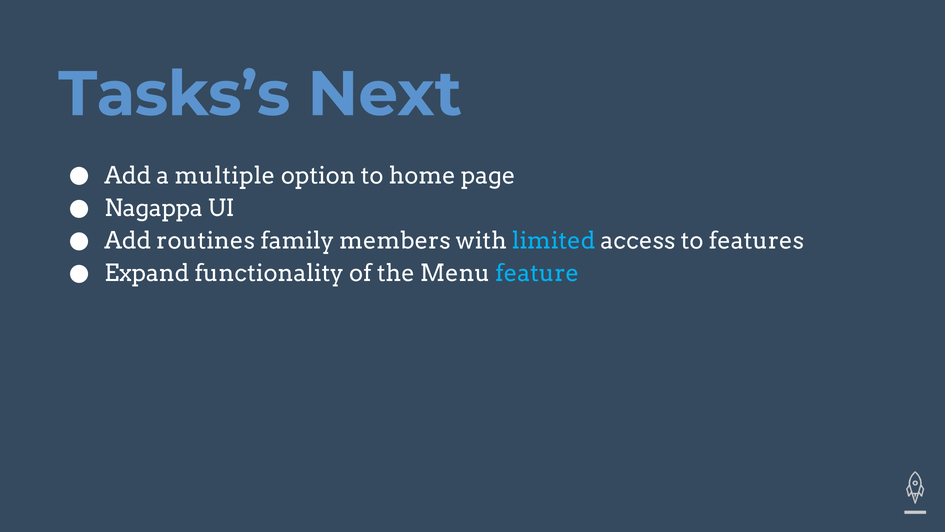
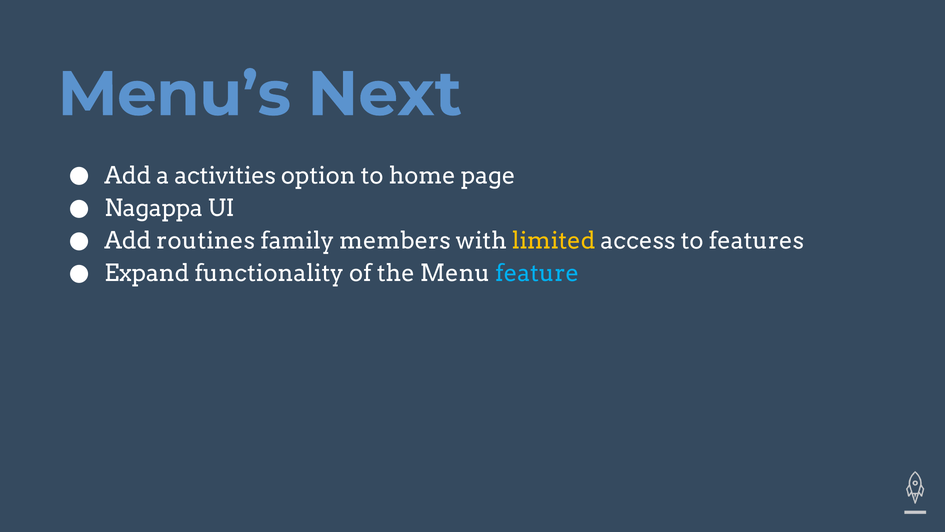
Tasks’s: Tasks’s -> Menu’s
multiple: multiple -> activities
limited colour: light blue -> yellow
